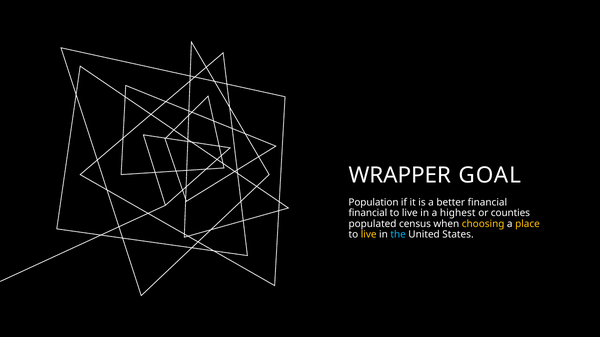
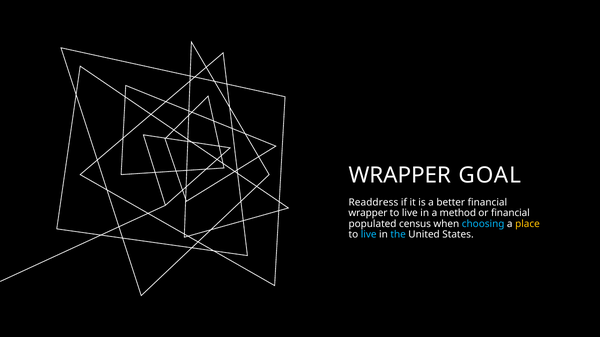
Population: Population -> Readdress
financial at (368, 213): financial -> wrapper
highest: highest -> method
or counties: counties -> financial
choosing colour: yellow -> light blue
live at (369, 235) colour: yellow -> light blue
